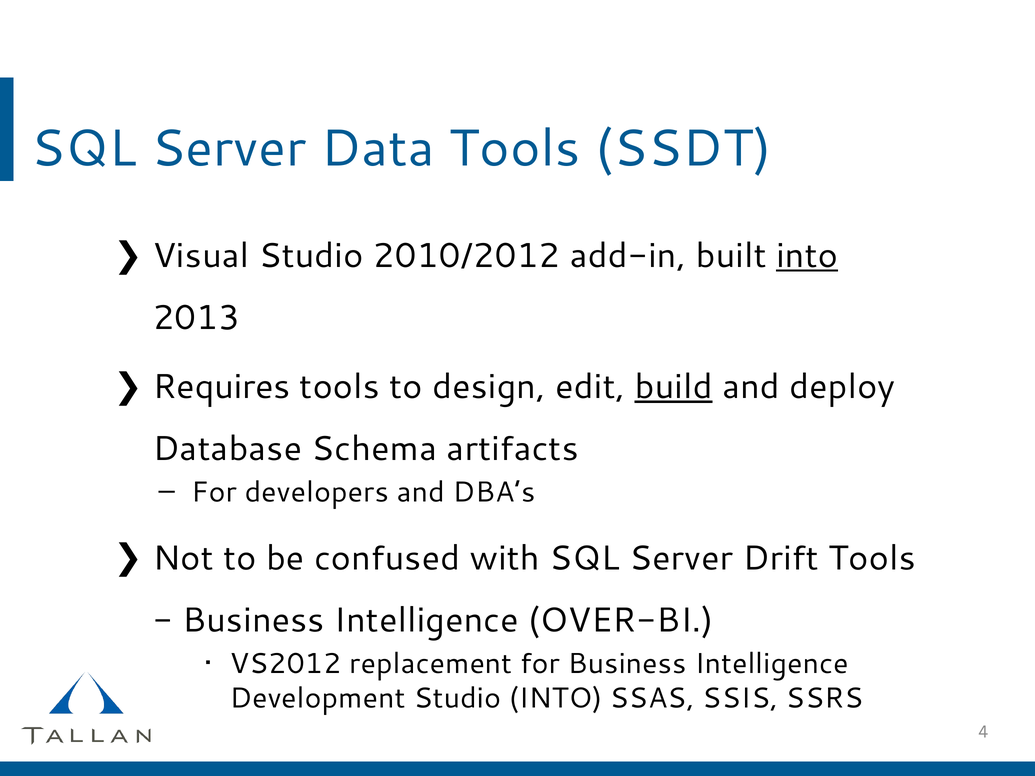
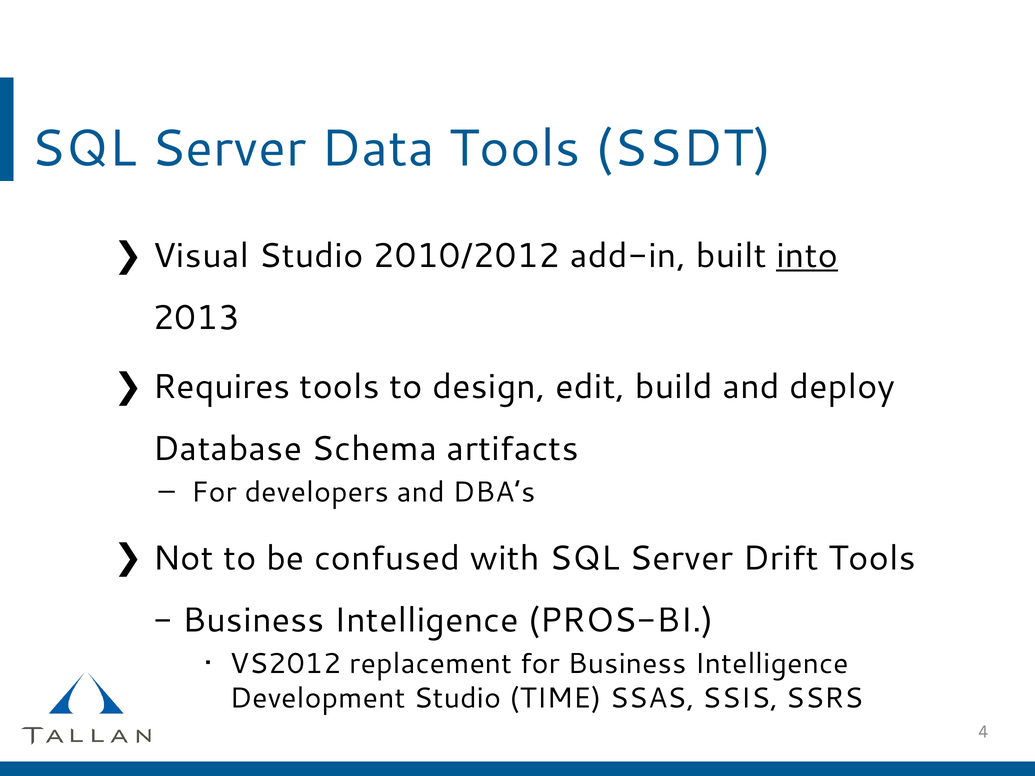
build underline: present -> none
OVER-BI: OVER-BI -> PROS-BI
Studio INTO: INTO -> TIME
